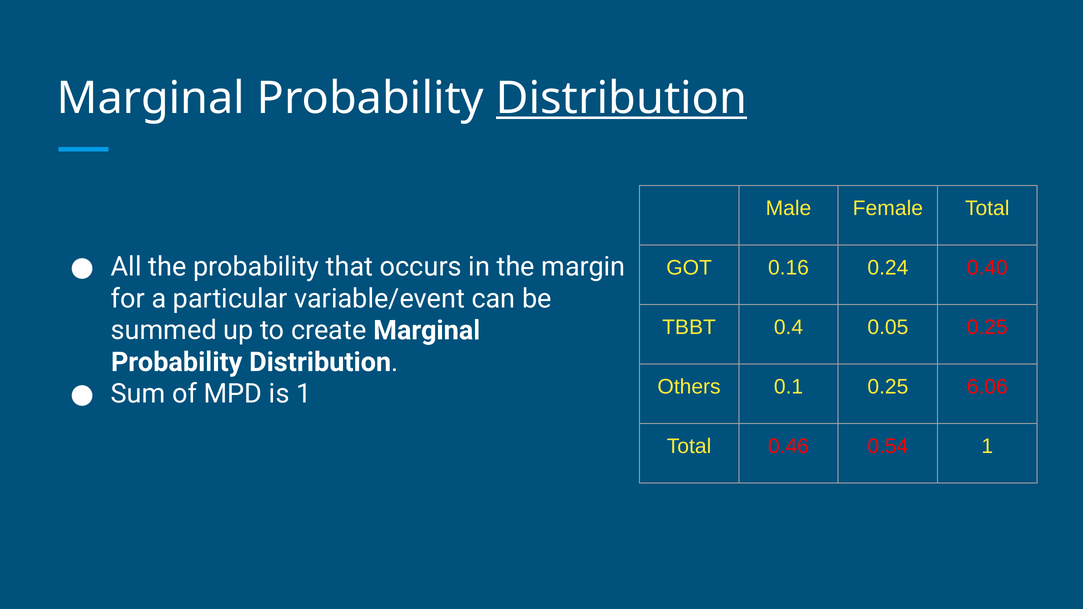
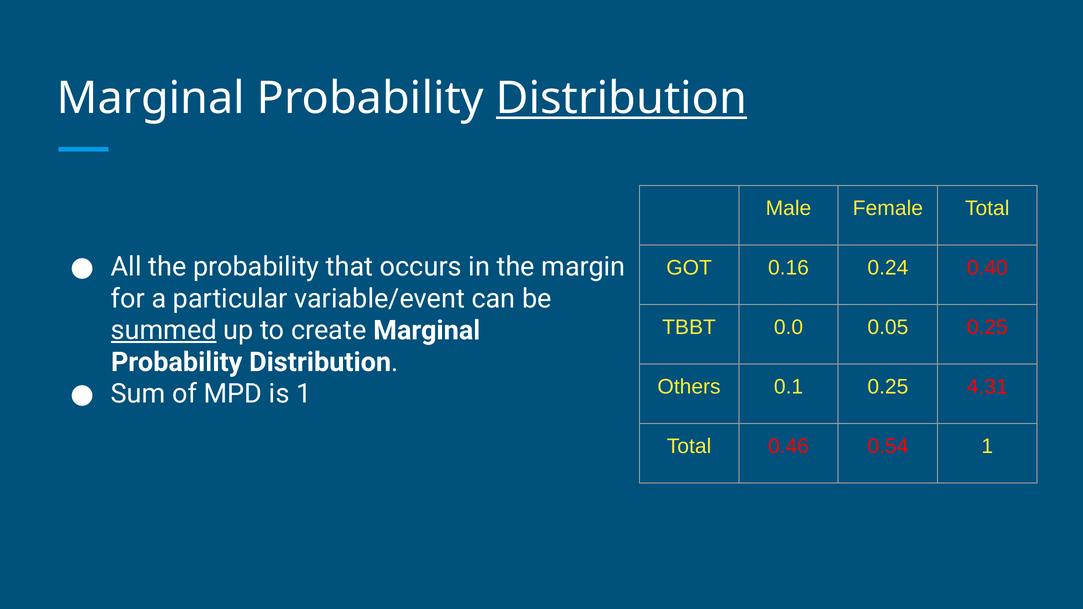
0.4: 0.4 -> 0.0
summed underline: none -> present
6.06: 6.06 -> 4.31
